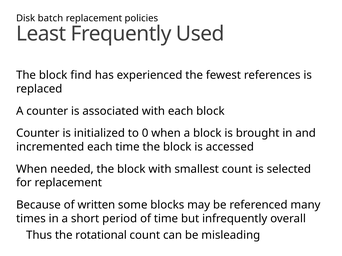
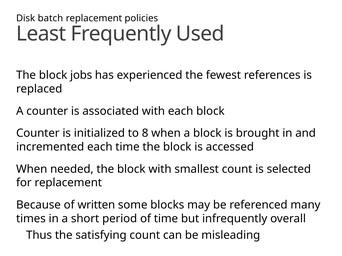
find: find -> jobs
0: 0 -> 8
rotational: rotational -> satisfying
